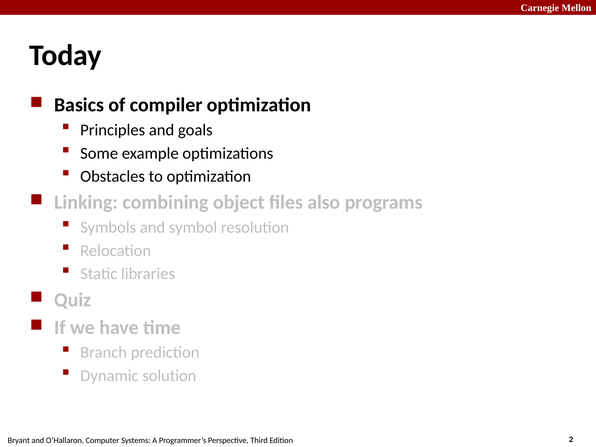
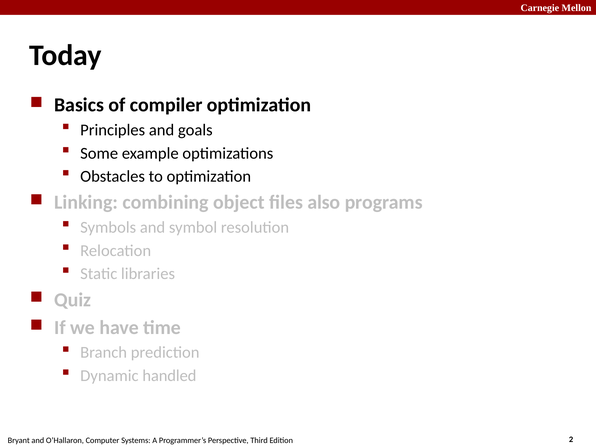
solution: solution -> handled
